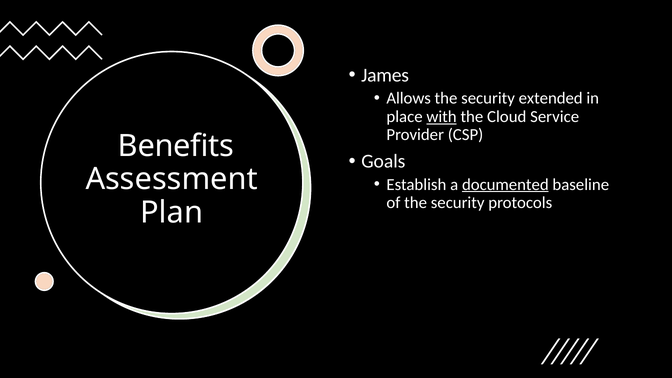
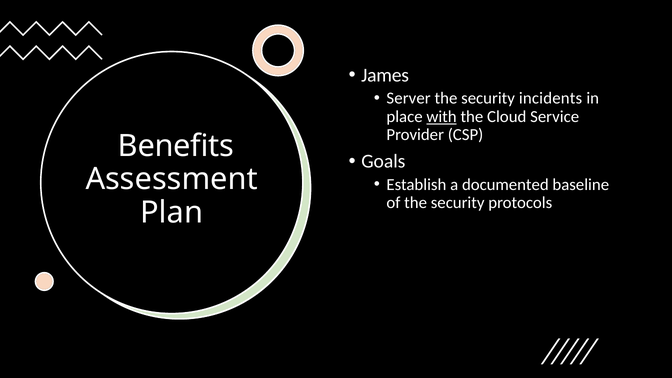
Allows: Allows -> Server
extended: extended -> incidents
documented underline: present -> none
